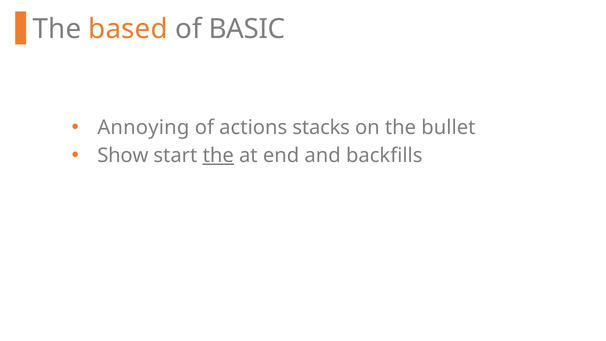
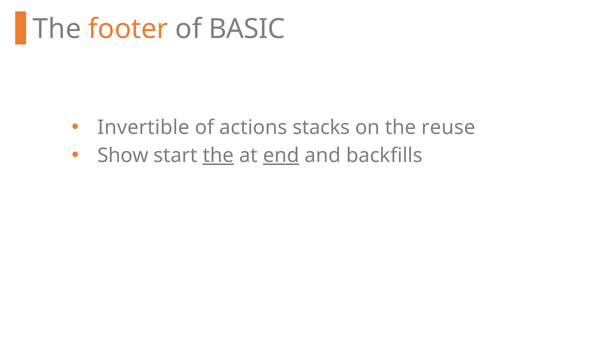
based: based -> footer
Annoying: Annoying -> Invertible
bullet: bullet -> reuse
end underline: none -> present
